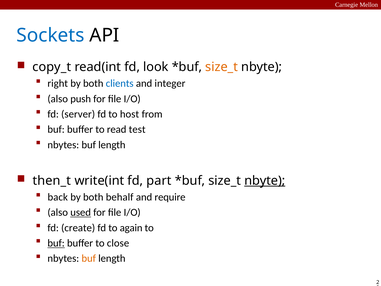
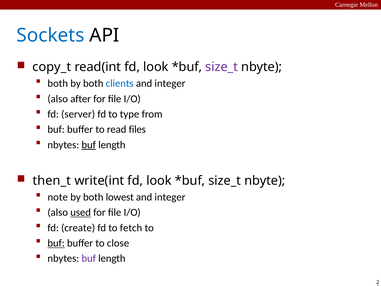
size_t at (222, 67) colour: orange -> purple
right at (58, 83): right -> both
push: push -> after
host: host -> type
test: test -> files
buf at (89, 145) underline: none -> present
write(int fd part: part -> look
nbyte at (265, 180) underline: present -> none
back: back -> note
behalf: behalf -> lowest
require at (170, 197): require -> integer
again: again -> fetch
buf at (89, 258) colour: orange -> purple
